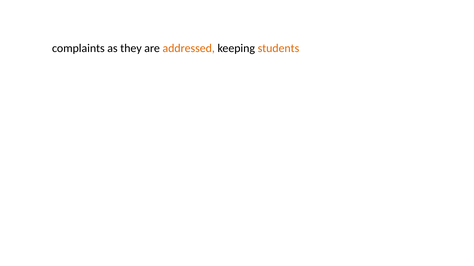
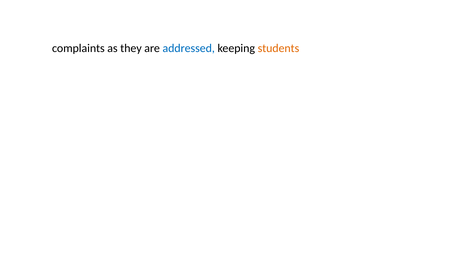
addressed colour: orange -> blue
